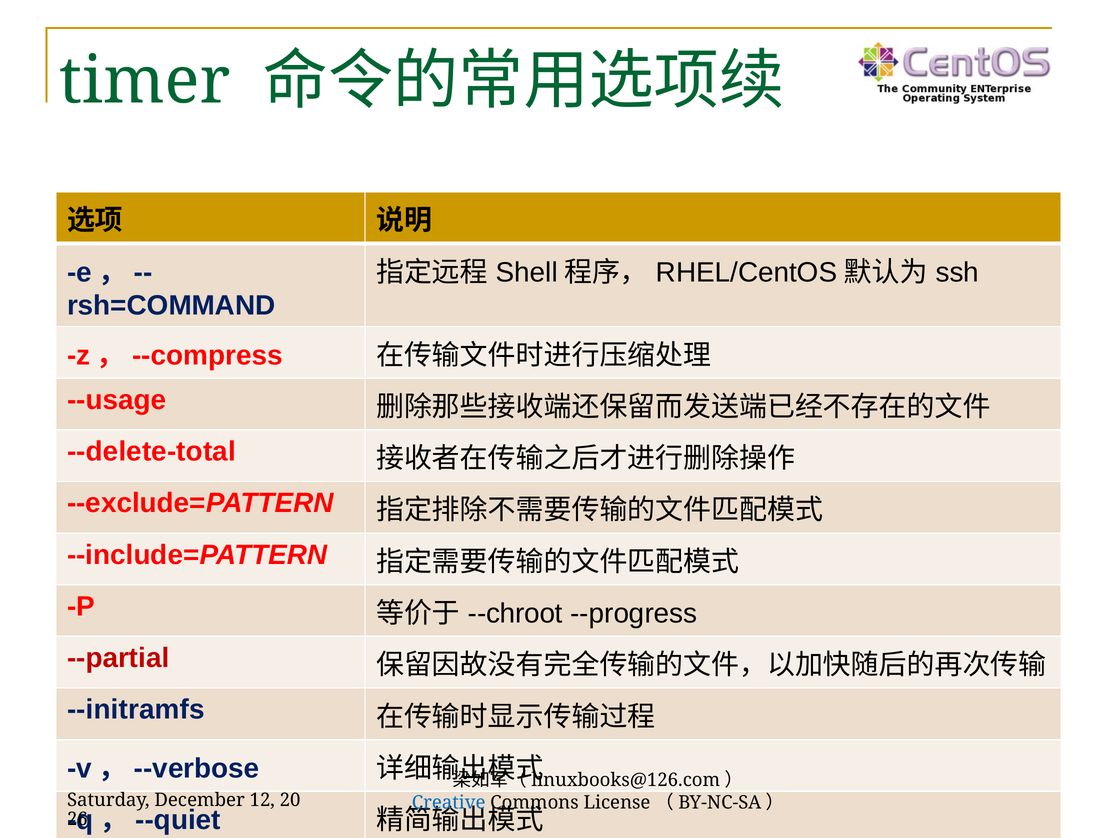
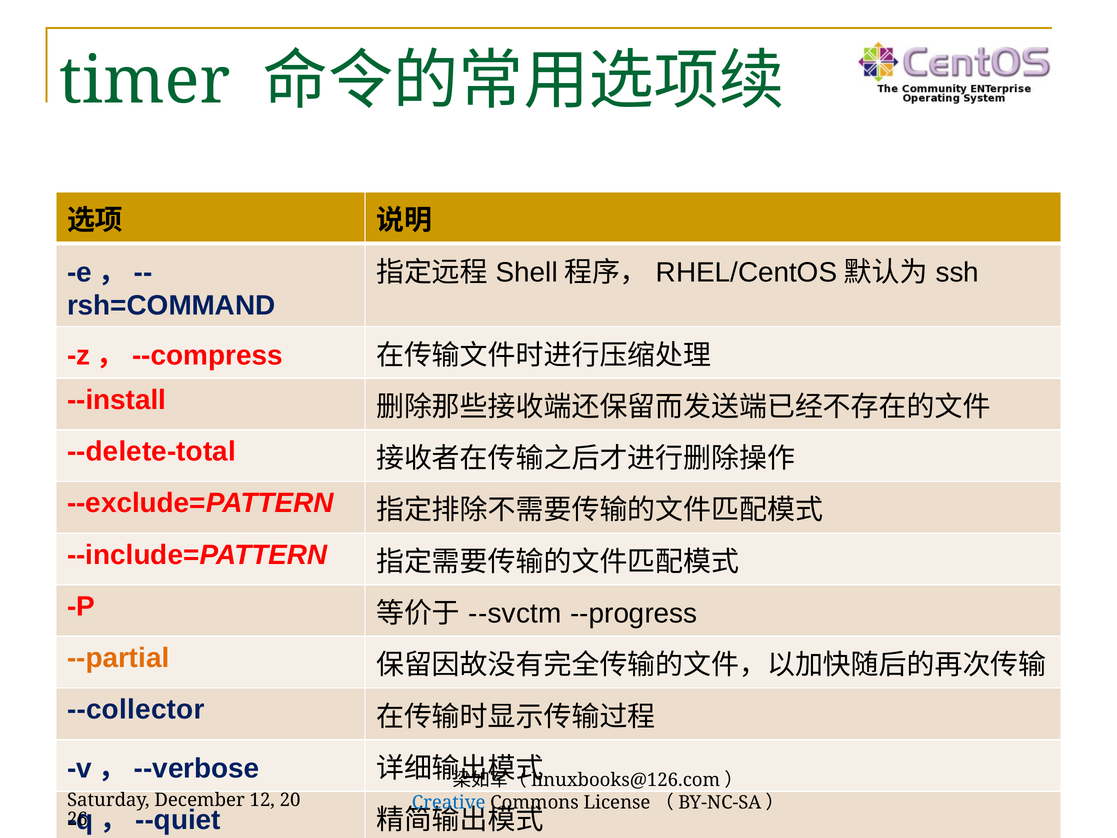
--usage: --usage -> --install
--chroot: --chroot -> --svctm
--partial colour: red -> orange
--initramfs: --initramfs -> --collector
